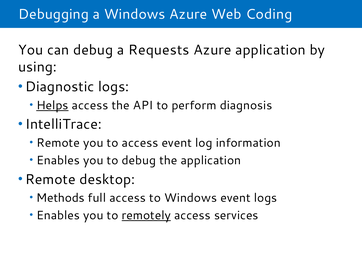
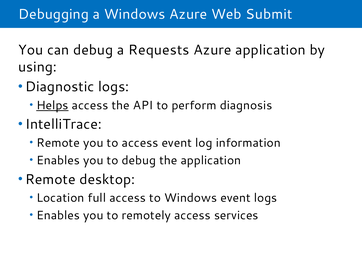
Coding: Coding -> Submit
Methods: Methods -> Location
remotely underline: present -> none
